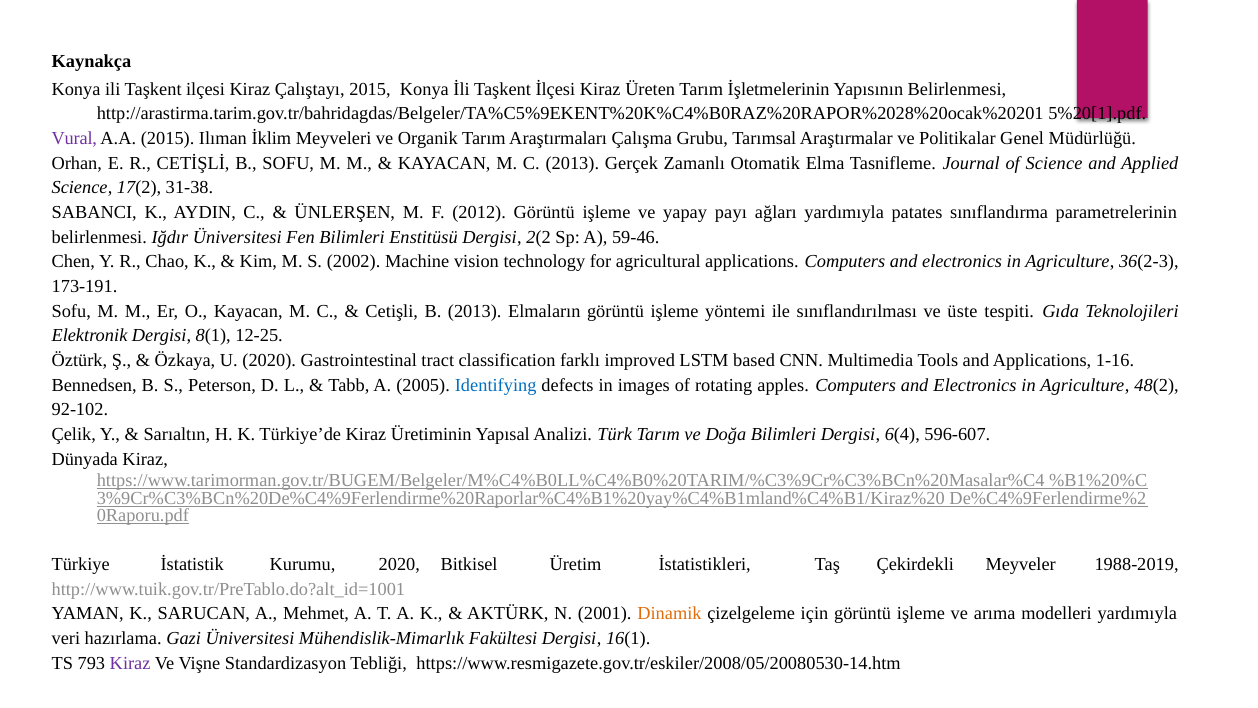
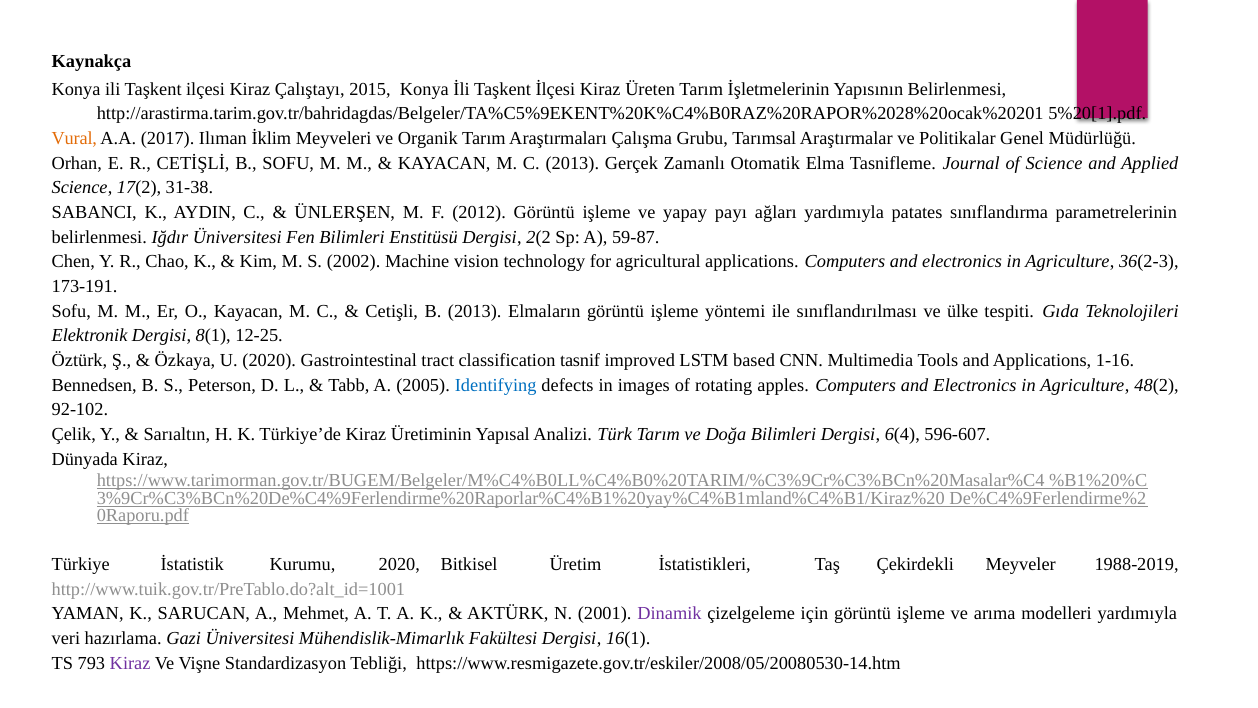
Vural colour: purple -> orange
A.A 2015: 2015 -> 2017
59-46: 59-46 -> 59-87
üste: üste -> ülke
farklı: farklı -> tasnif
Dinamik colour: orange -> purple
